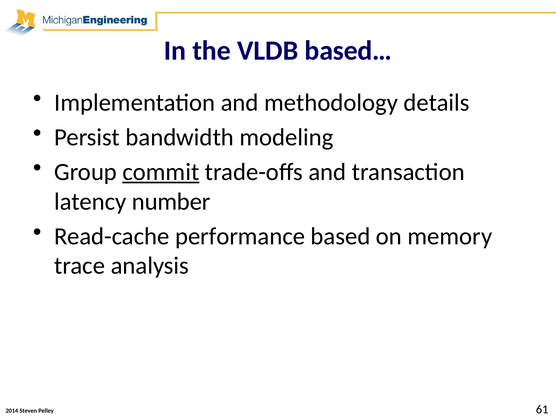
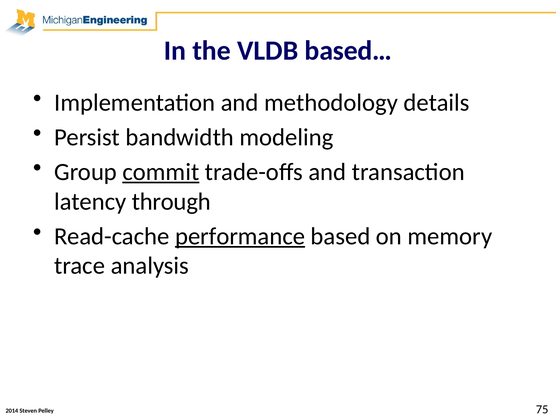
number: number -> through
performance underline: none -> present
61: 61 -> 75
